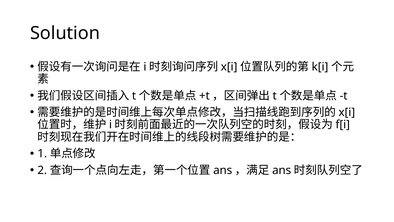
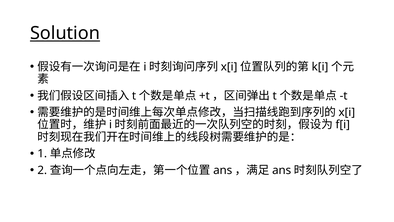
Solution underline: none -> present
